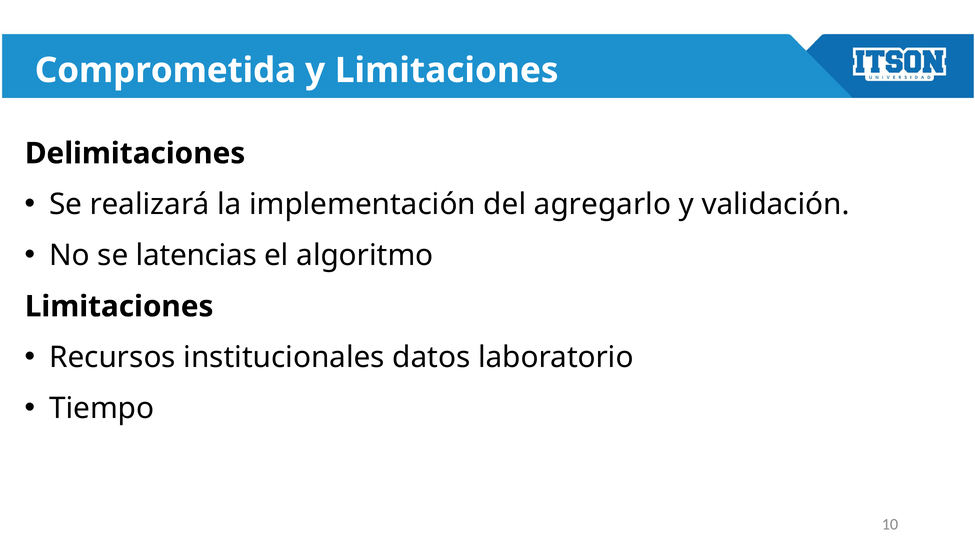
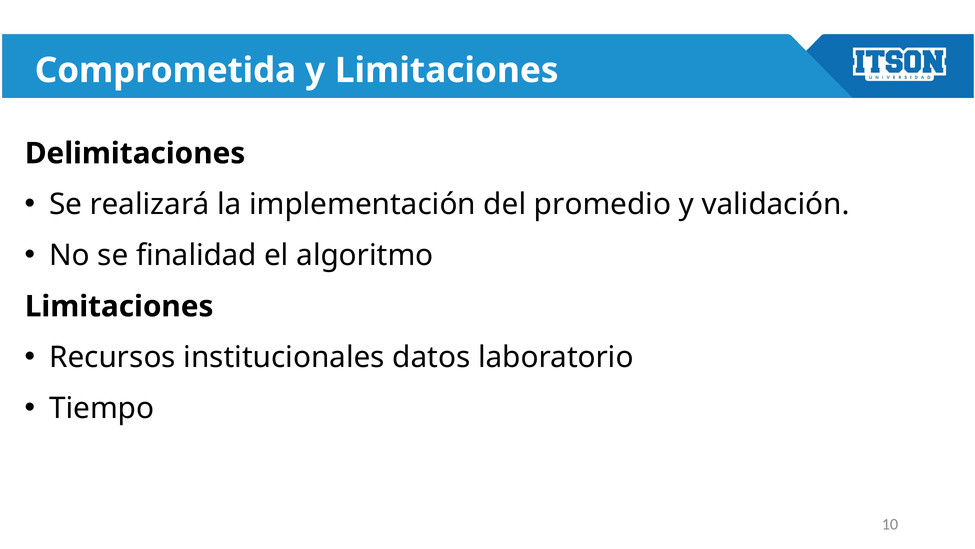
agregarlo: agregarlo -> promedio
latencias: latencias -> finalidad
